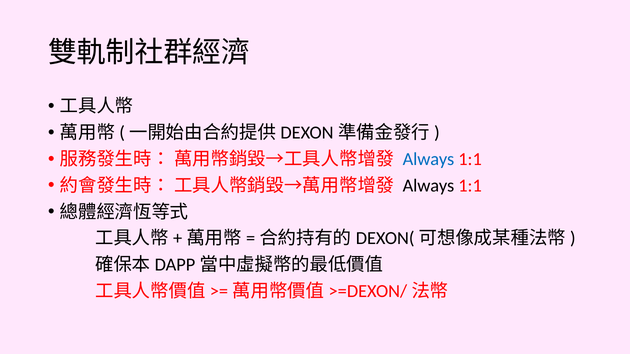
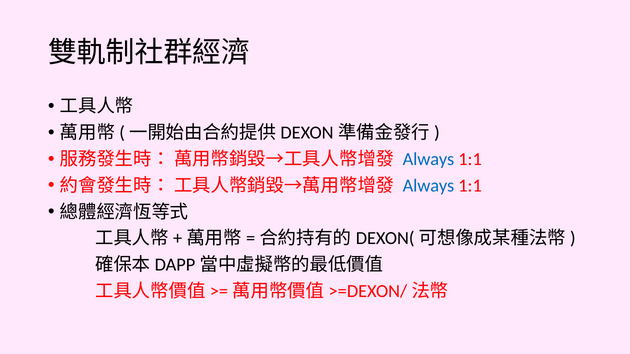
Always at (429, 186) colour: black -> blue
